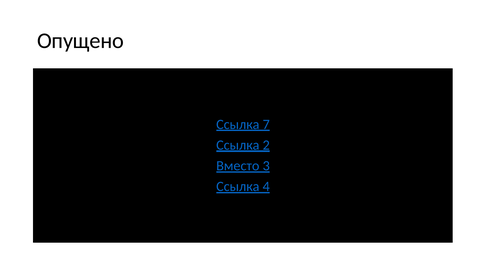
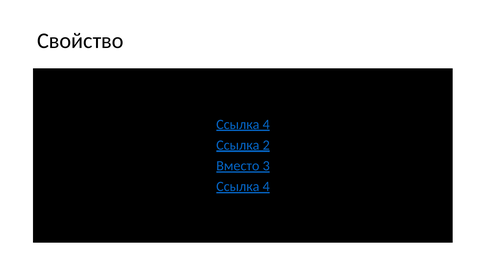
Опущено: Опущено -> Свойство
7 at (266, 124): 7 -> 4
